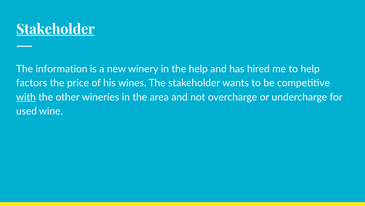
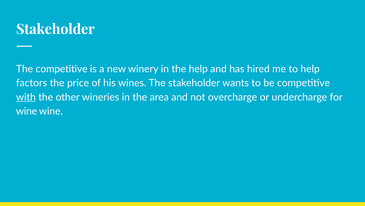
Stakeholder at (55, 29) underline: present -> none
The information: information -> competitive
used at (27, 111): used -> wine
